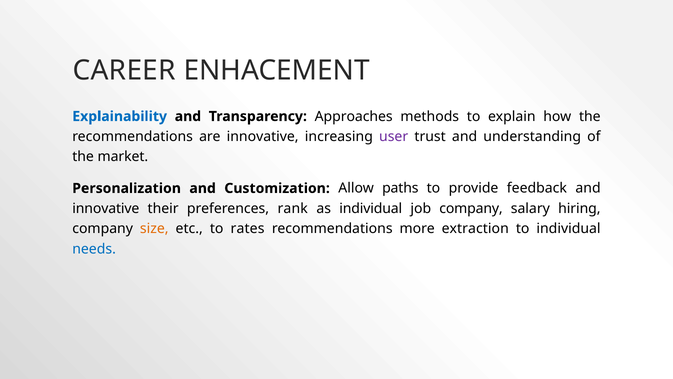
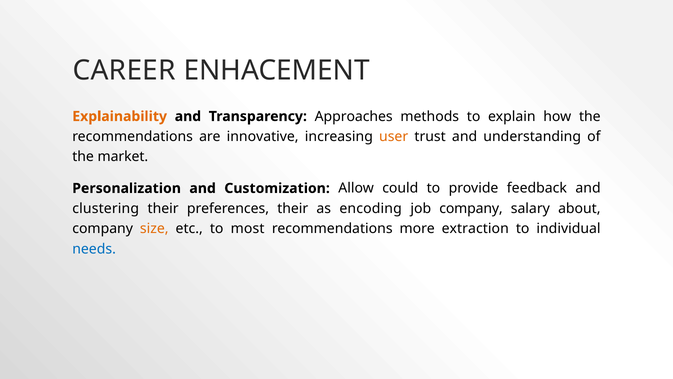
Explainability colour: blue -> orange
user colour: purple -> orange
paths: paths -> could
innovative at (106, 208): innovative -> clustering
preferences rank: rank -> their
as individual: individual -> encoding
hiring: hiring -> about
rates: rates -> most
